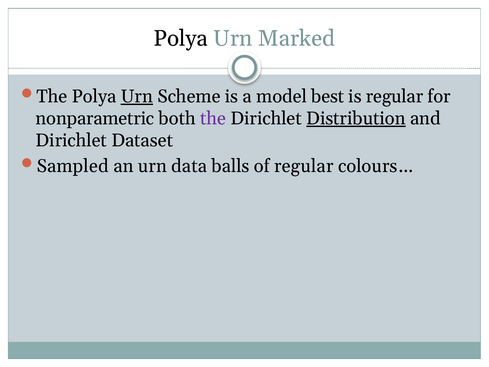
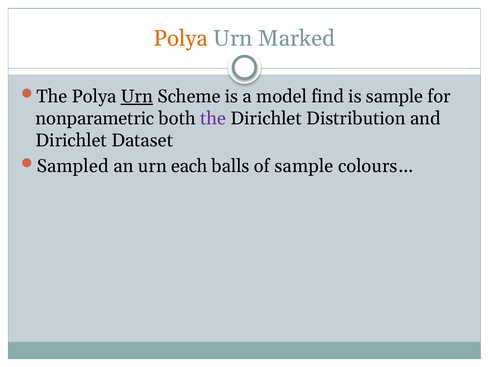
Polya at (181, 39) colour: black -> orange
best: best -> find
is regular: regular -> sample
Distribution underline: present -> none
data: data -> each
of regular: regular -> sample
